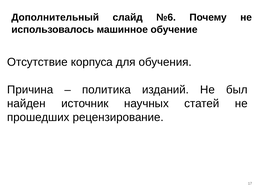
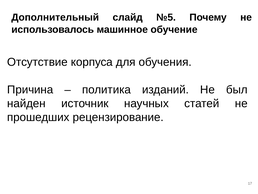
№6: №6 -> №5
